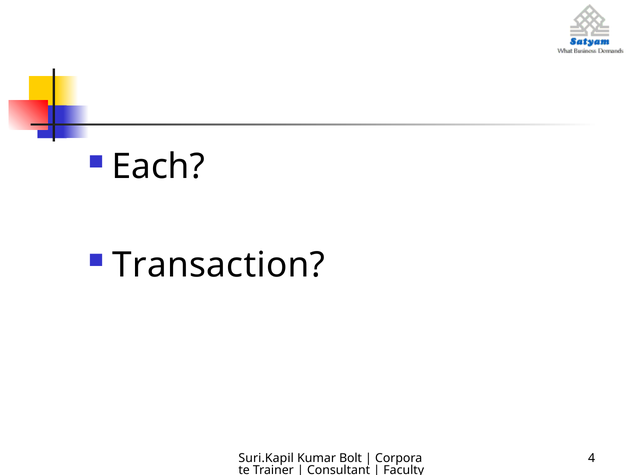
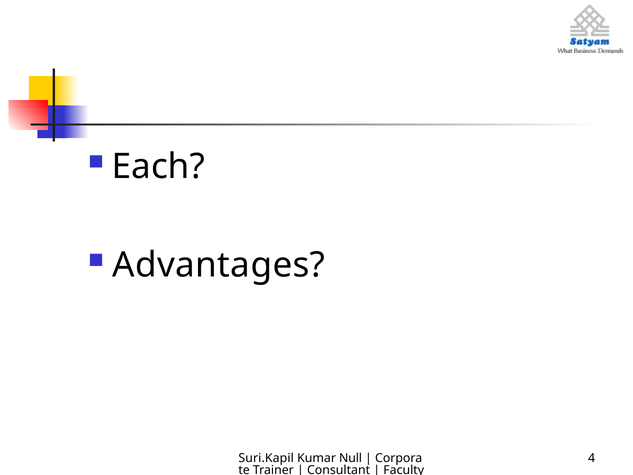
Transaction: Transaction -> Advantages
Bolt: Bolt -> Null
